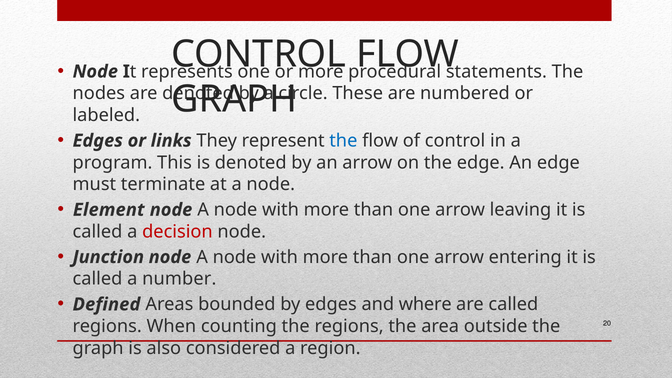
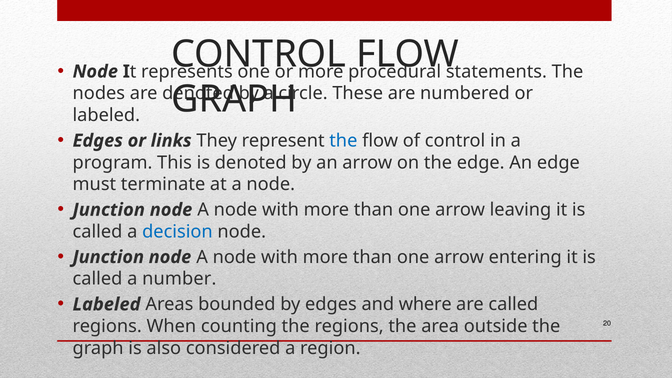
Element at (109, 210): Element -> Junction
decision colour: red -> blue
Defined at (107, 304): Defined -> Labeled
